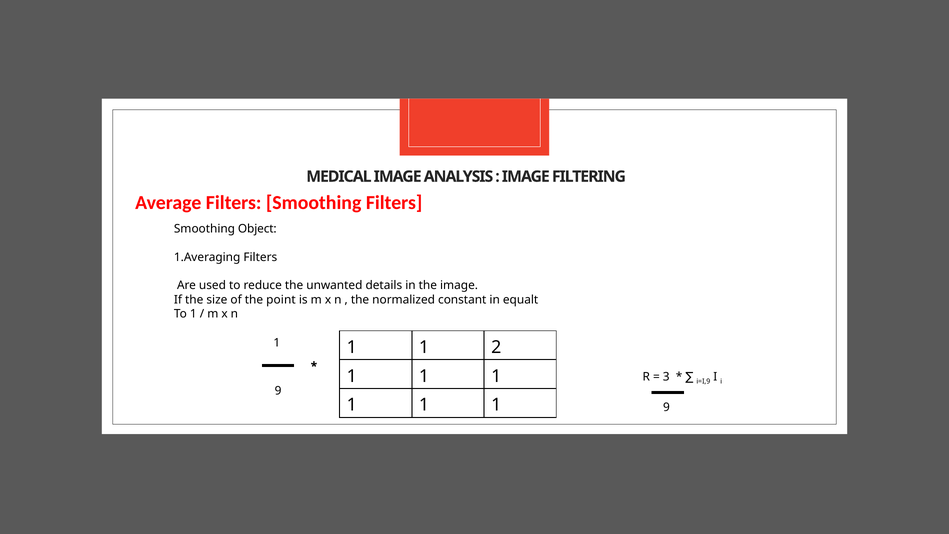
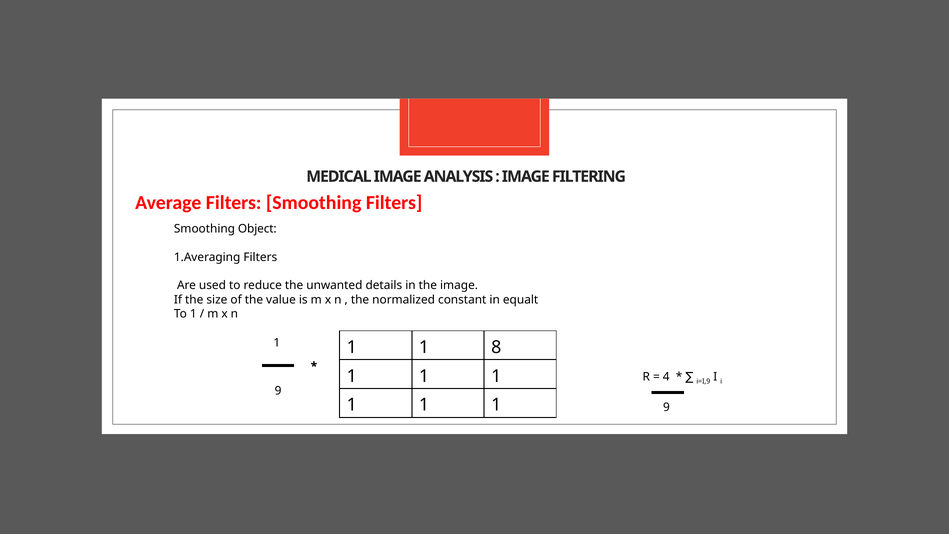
point: point -> value
2: 2 -> 8
3: 3 -> 4
